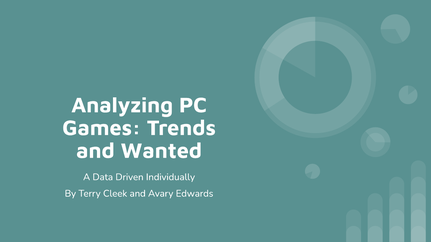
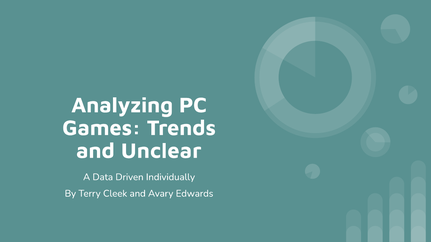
Wanted: Wanted -> Unclear
